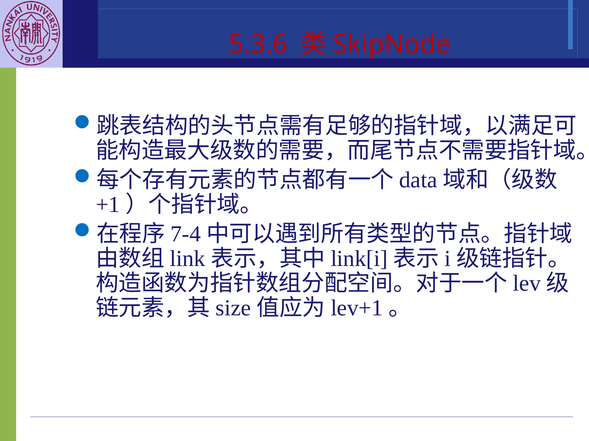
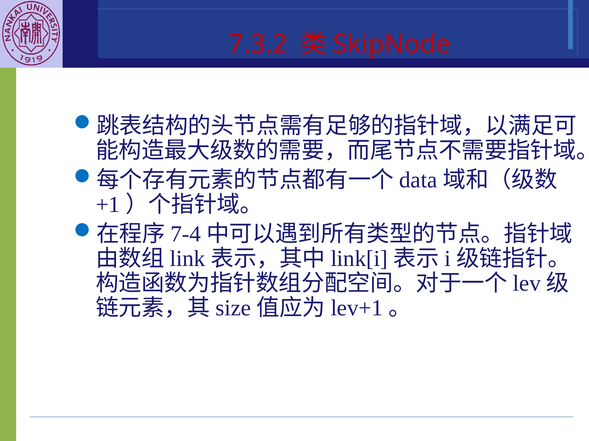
5.3.6: 5.3.6 -> 7.3.2
